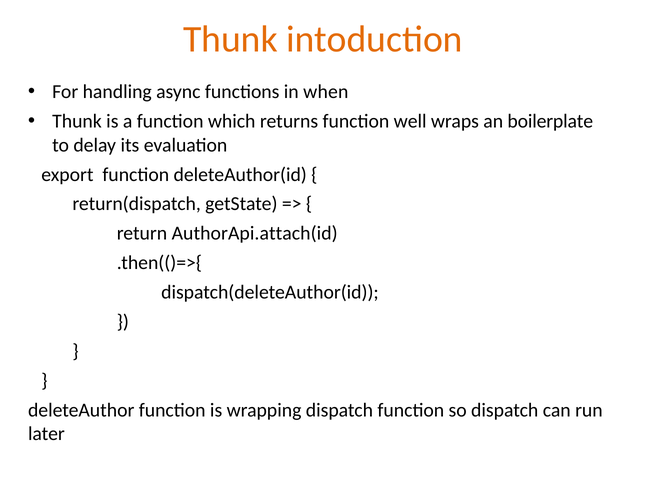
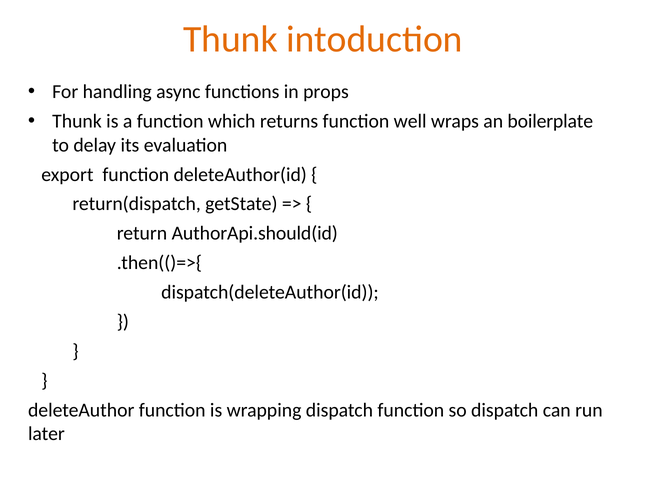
when: when -> props
AuthorApi.attach(id: AuthorApi.attach(id -> AuthorApi.should(id
